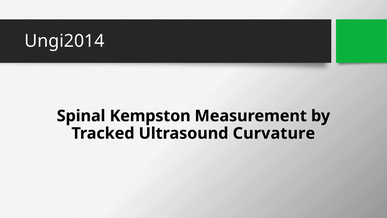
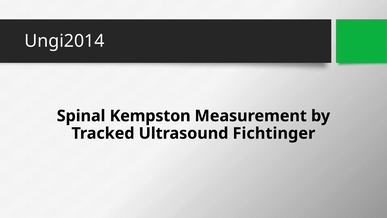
Curvature: Curvature -> Fichtinger
